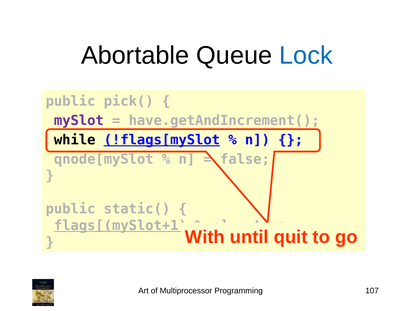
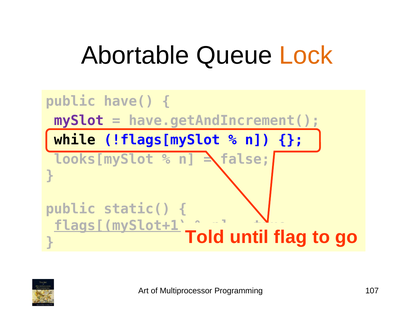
Lock colour: blue -> orange
pick(: pick( -> have(
!flags[mySlot underline: present -> none
qnode[mySlot: qnode[mySlot -> looks[mySlot
With: With -> Told
quit: quit -> flag
